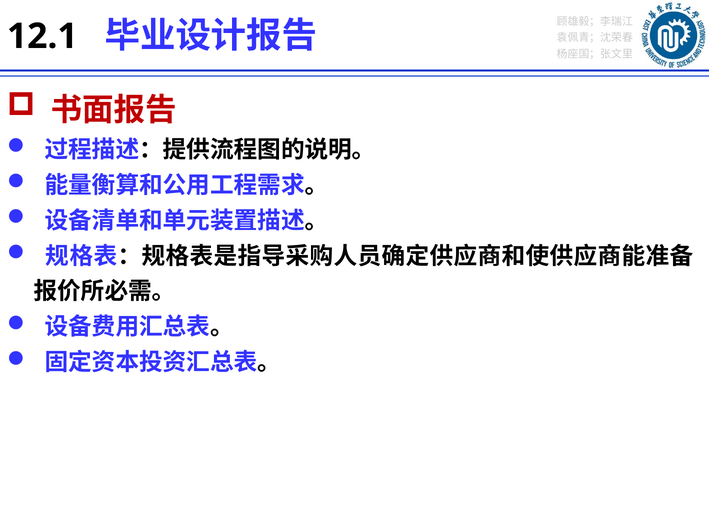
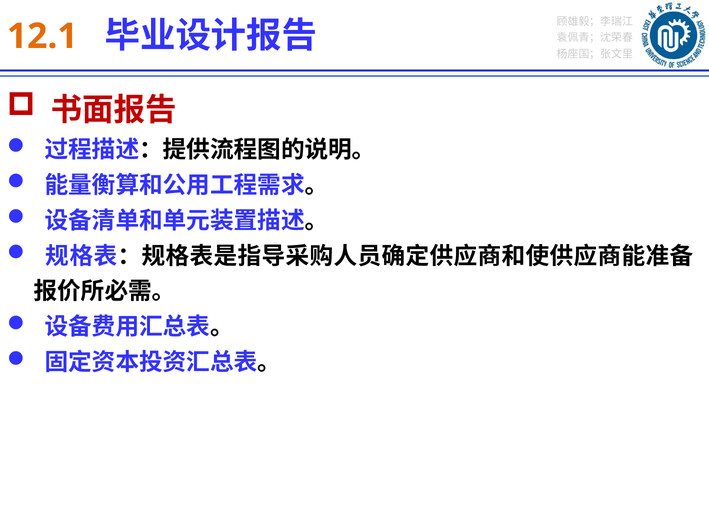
12.1 colour: black -> orange
